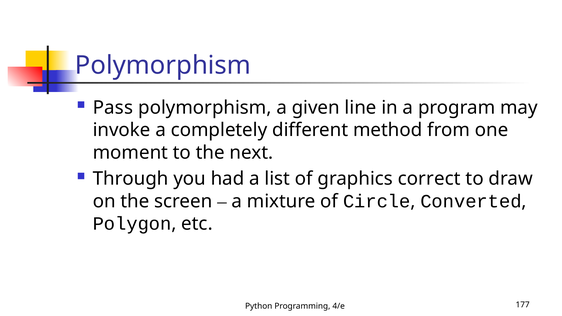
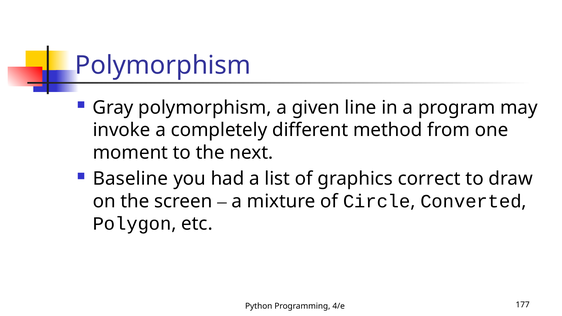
Pass: Pass -> Gray
Through: Through -> Baseline
